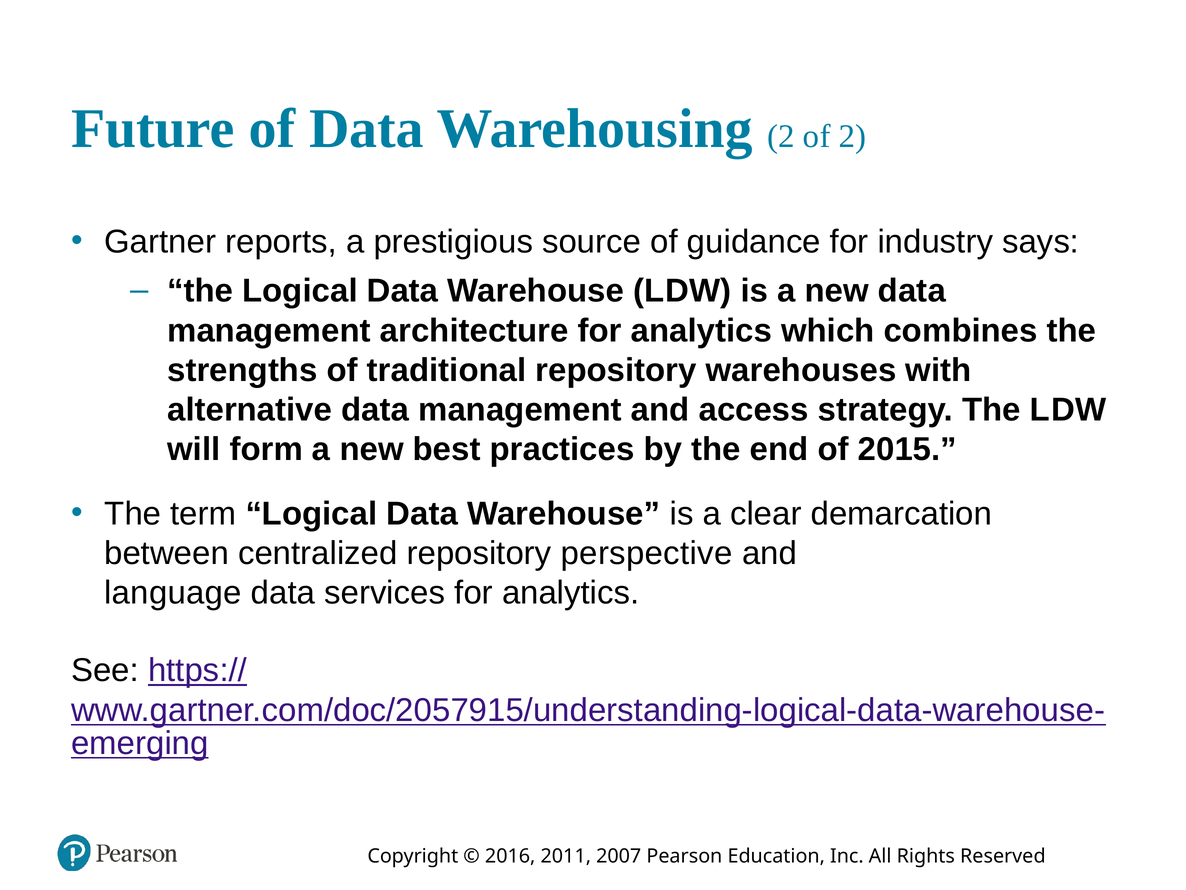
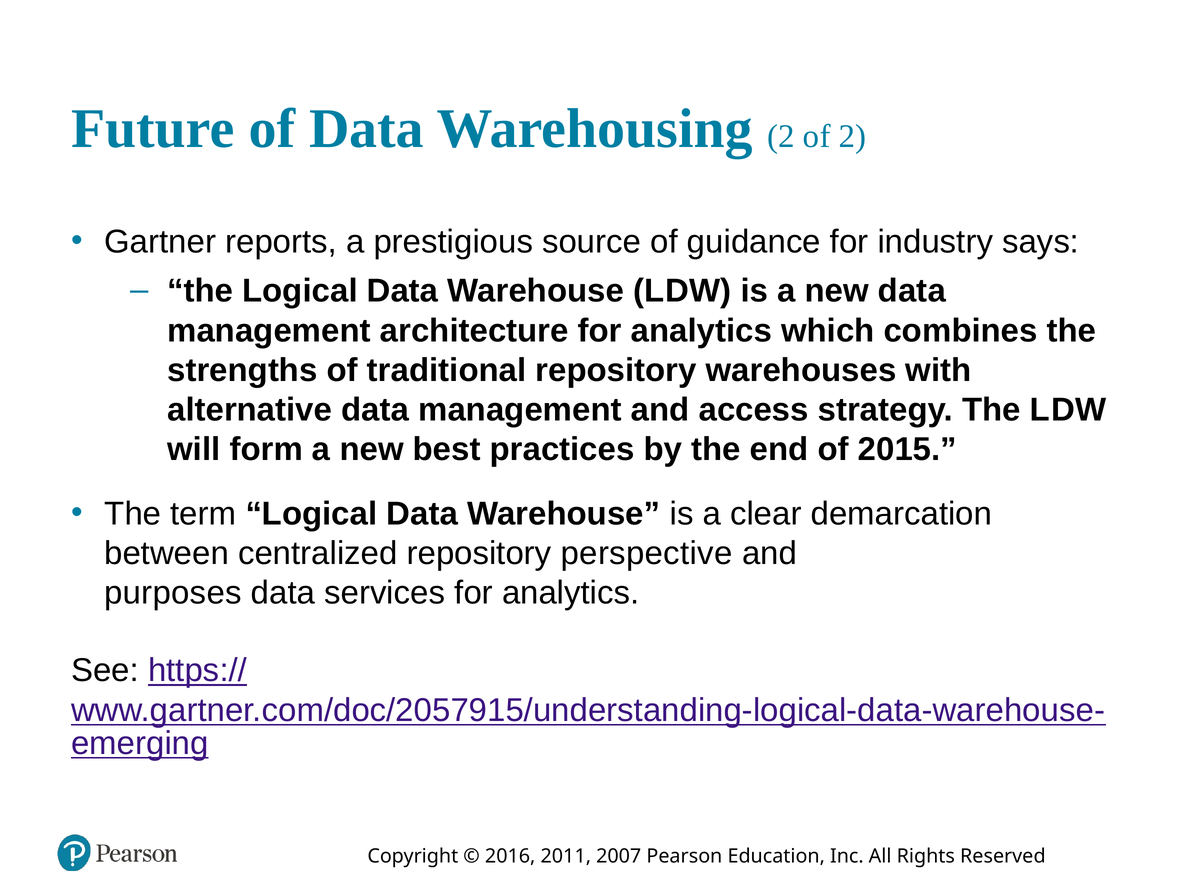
language: language -> purposes
